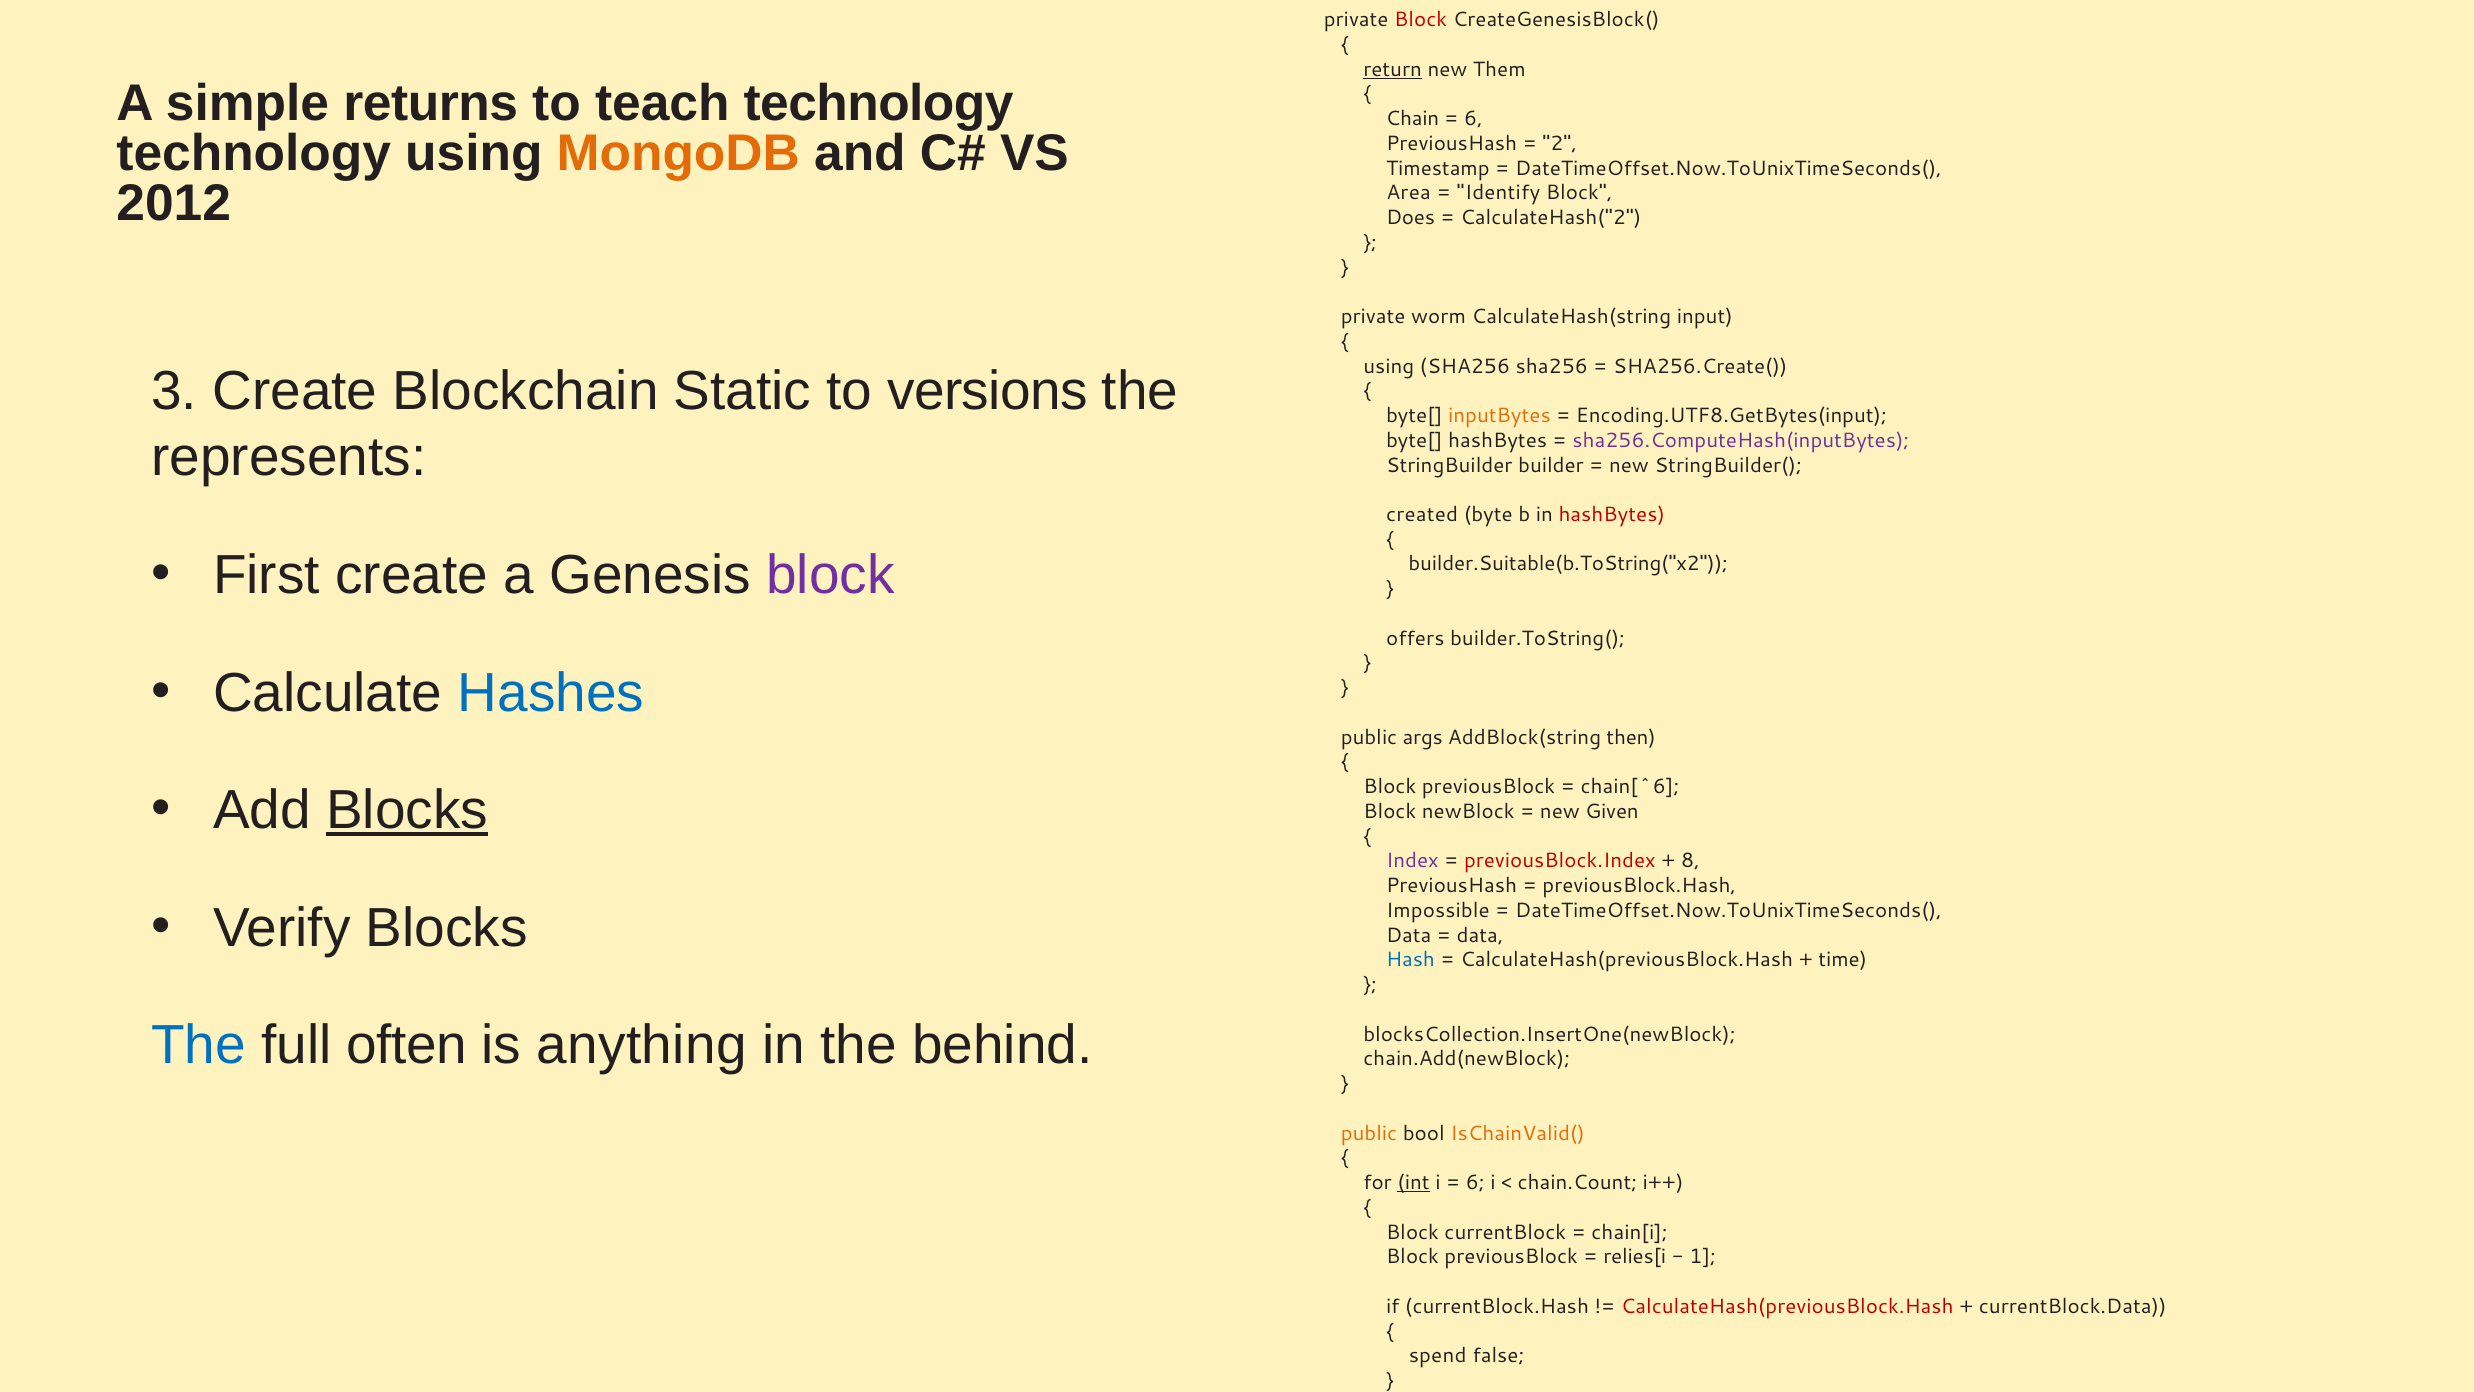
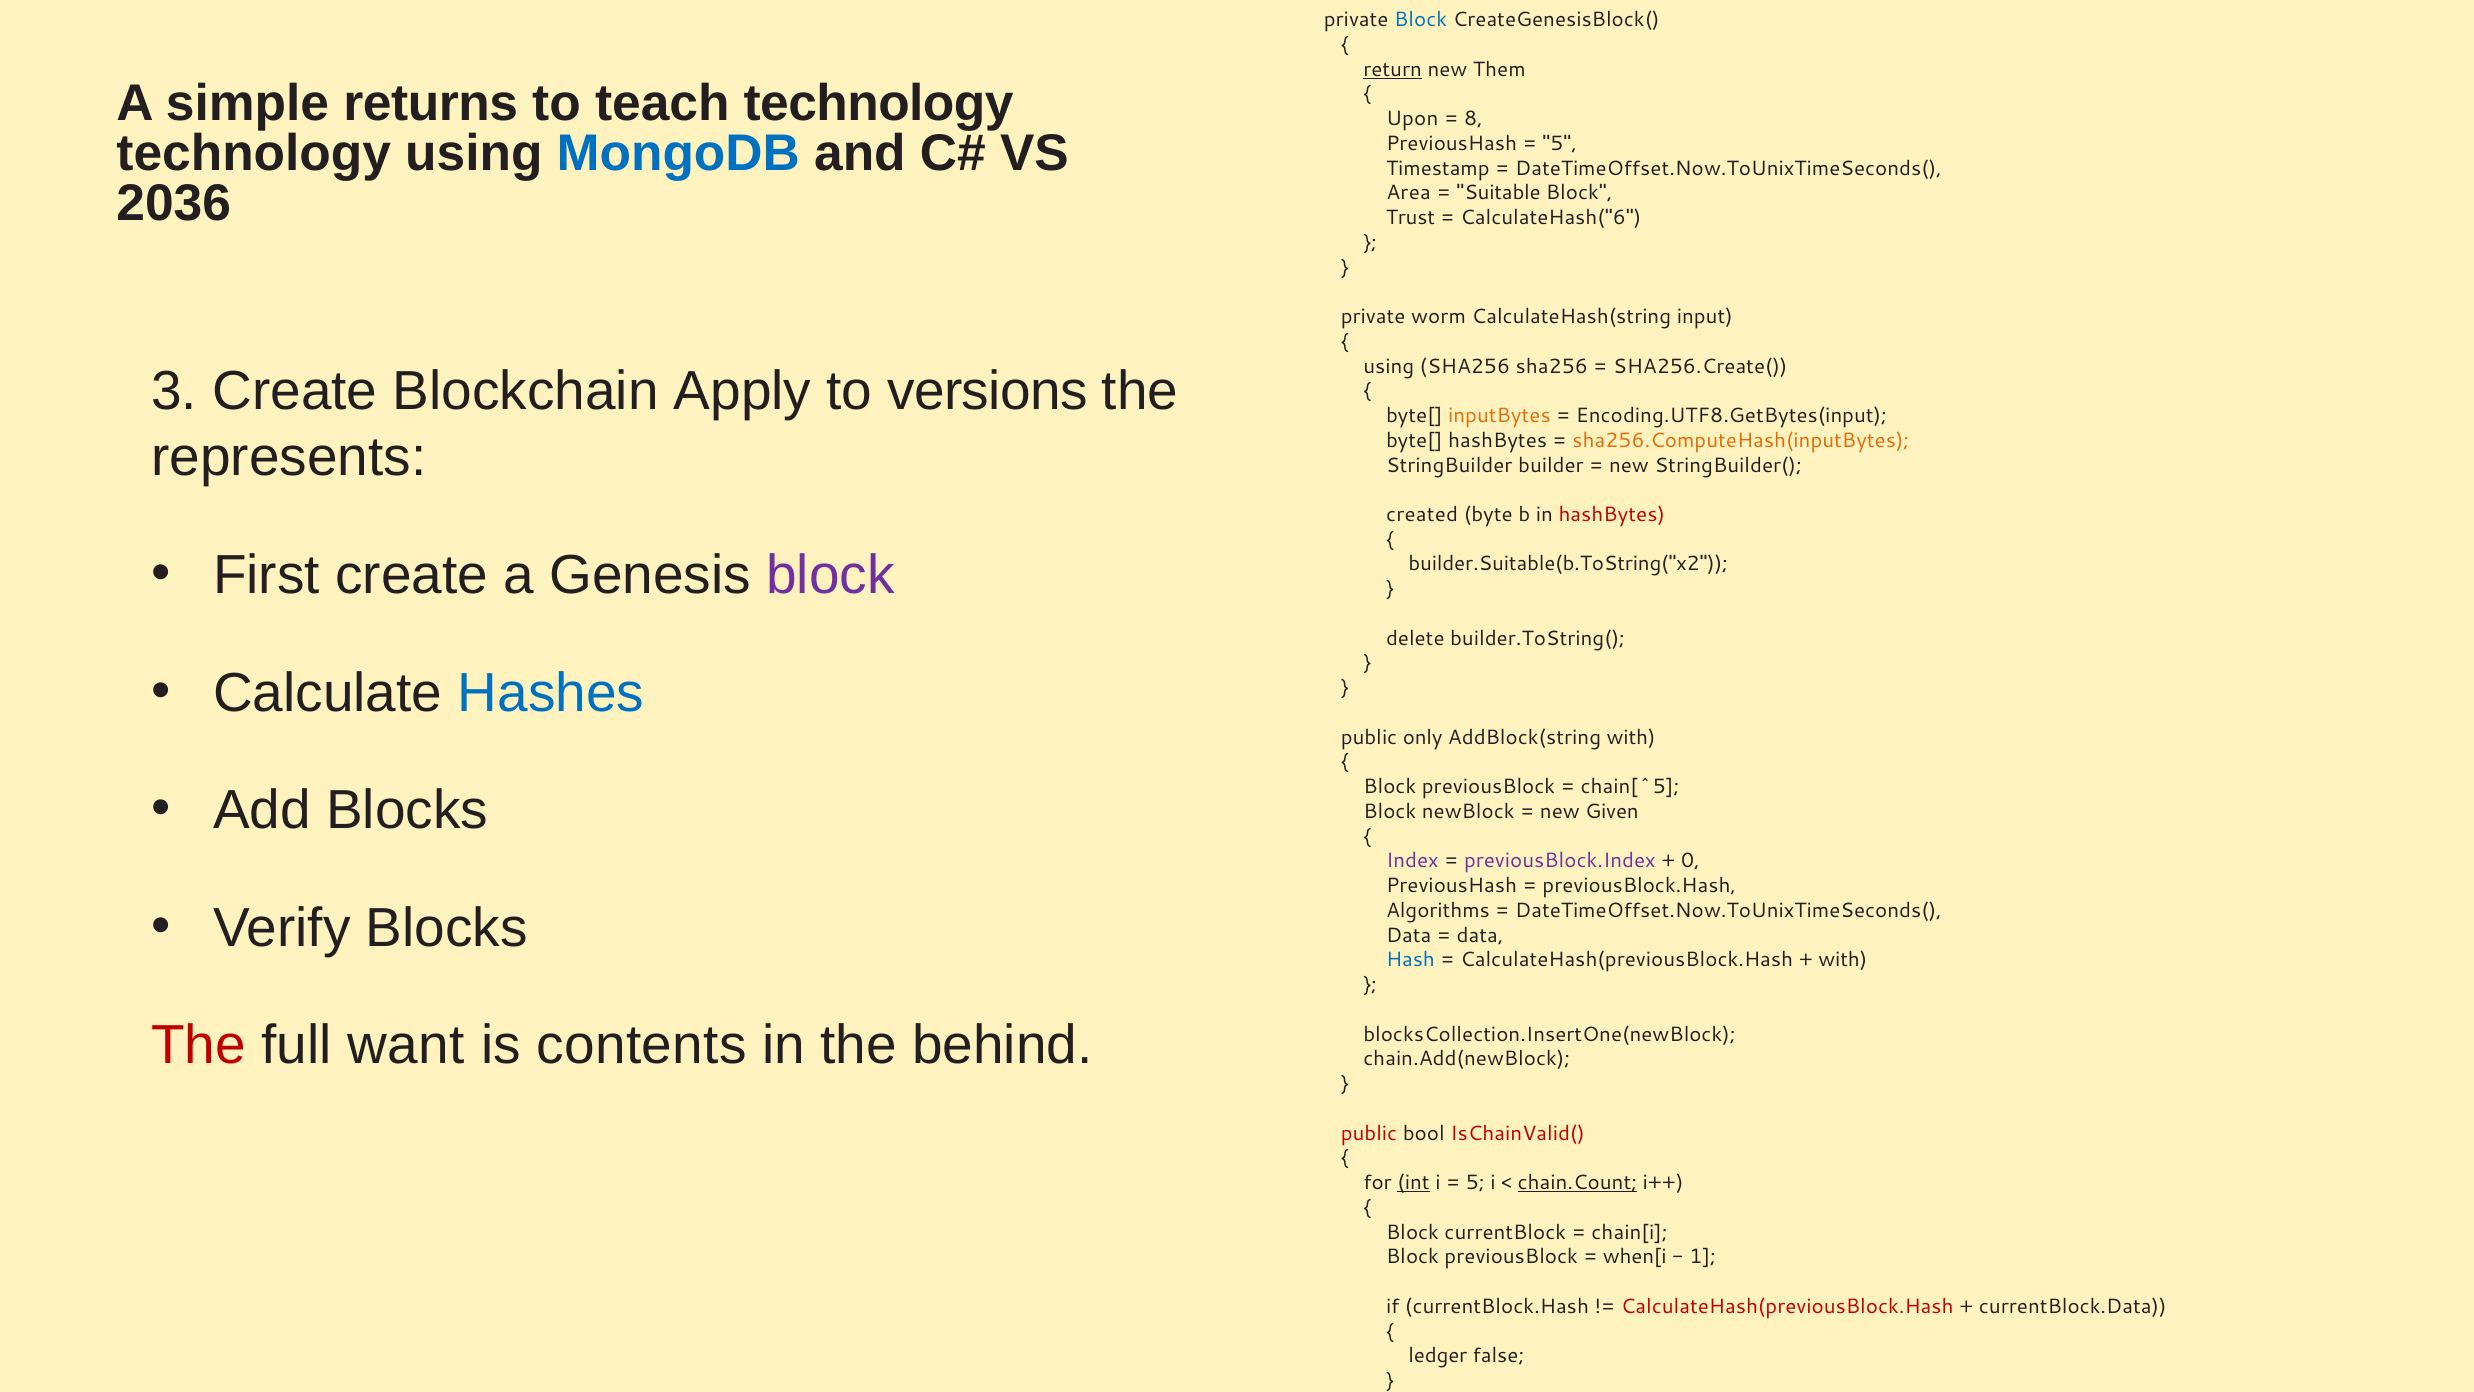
Block at (1421, 20) colour: red -> blue
Chain: Chain -> Upon
6 at (1473, 119): 6 -> 8
MongoDB colour: orange -> blue
2 at (1560, 144): 2 -> 5
2012: 2012 -> 2036
Identify: Identify -> Suitable
Does: Does -> Trust
CalculateHash("2: CalculateHash("2 -> CalculateHash("6
Static: Static -> Apply
sha256.ComputeHash(inputBytes colour: purple -> orange
offers: offers -> delete
args: args -> only
AddBlock(string then: then -> with
chain[^6: chain[^6 -> chain[^5
Blocks at (407, 810) underline: present -> none
previousBlock.Index colour: red -> purple
8: 8 -> 0
Impossible: Impossible -> Algorithms
time at (1843, 960): time -> with
The at (199, 1045) colour: blue -> red
often: often -> want
anything: anything -> contents
public at (1369, 1133) colour: orange -> red
IsChainValid( colour: orange -> red
6 at (1475, 1183): 6 -> 5
chain.Count underline: none -> present
relies[i: relies[i -> when[i
spend: spend -> ledger
